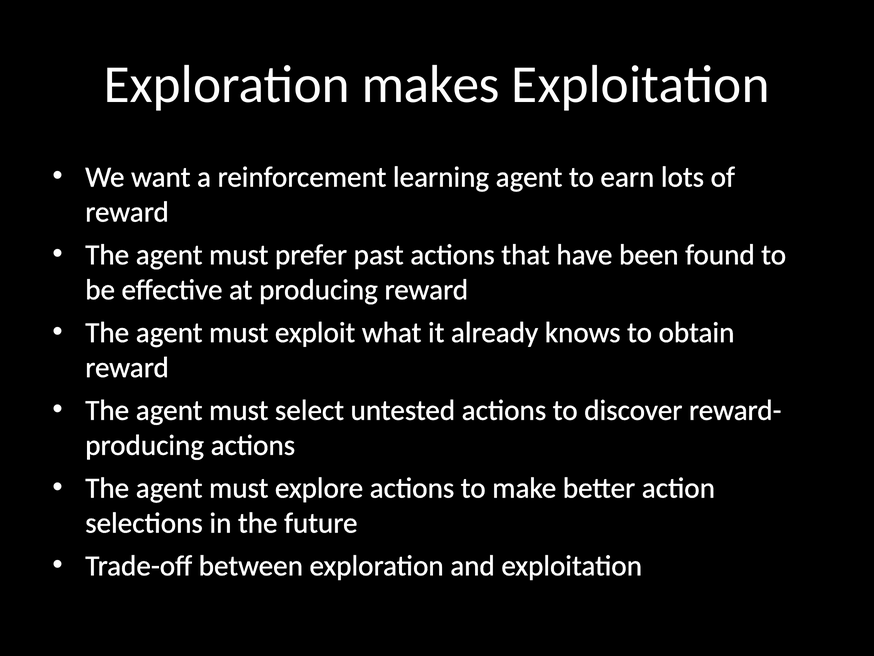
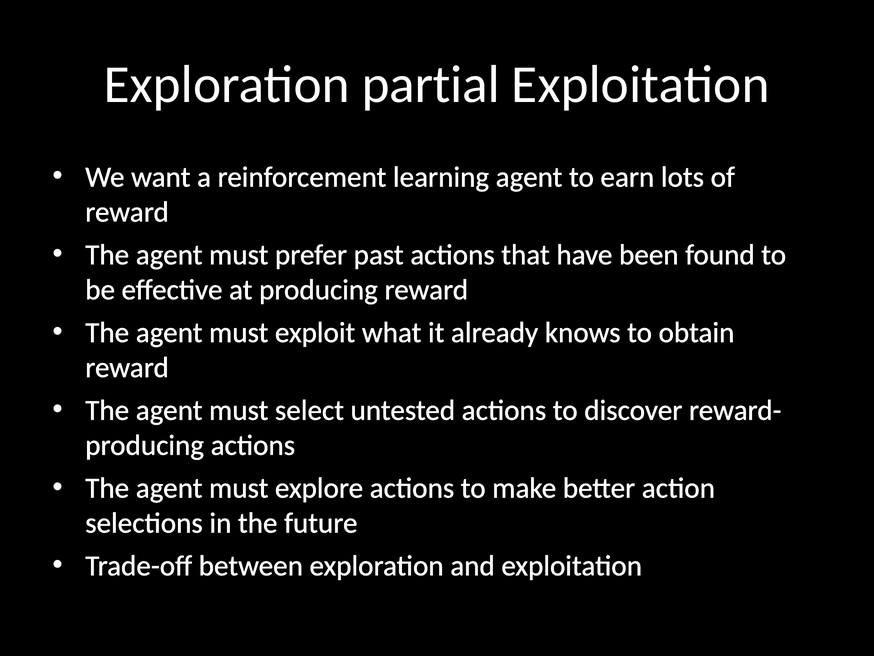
makes: makes -> partial
